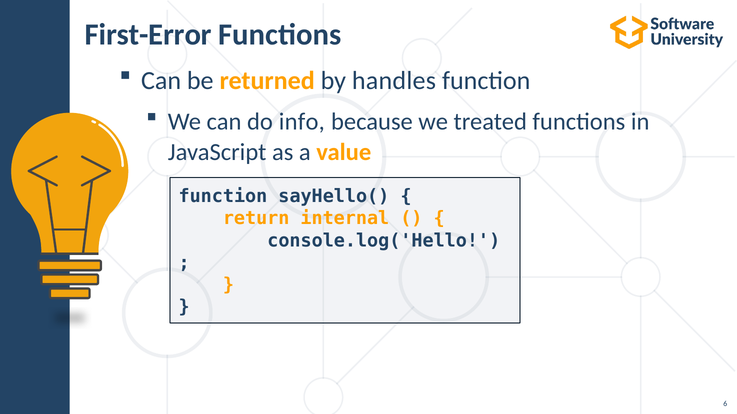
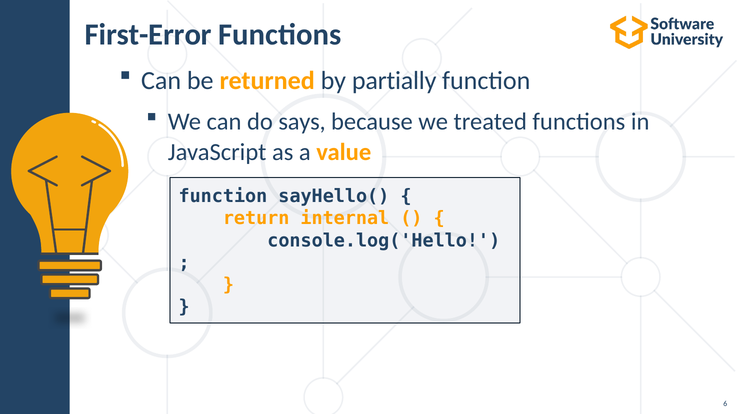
handles: handles -> partially
info: info -> says
